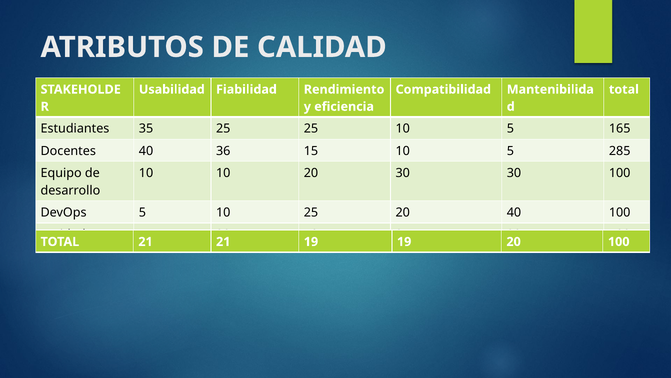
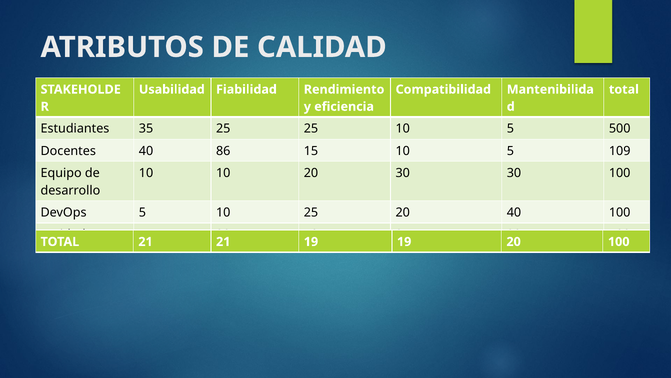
165: 165 -> 500
36: 36 -> 86
285: 285 -> 109
